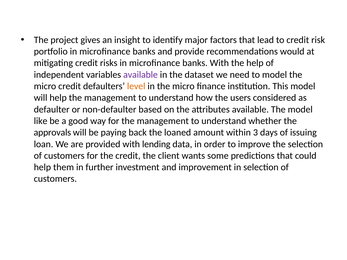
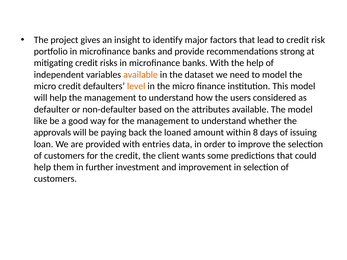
would: would -> strong
available at (140, 75) colour: purple -> orange
3: 3 -> 8
lending: lending -> entries
